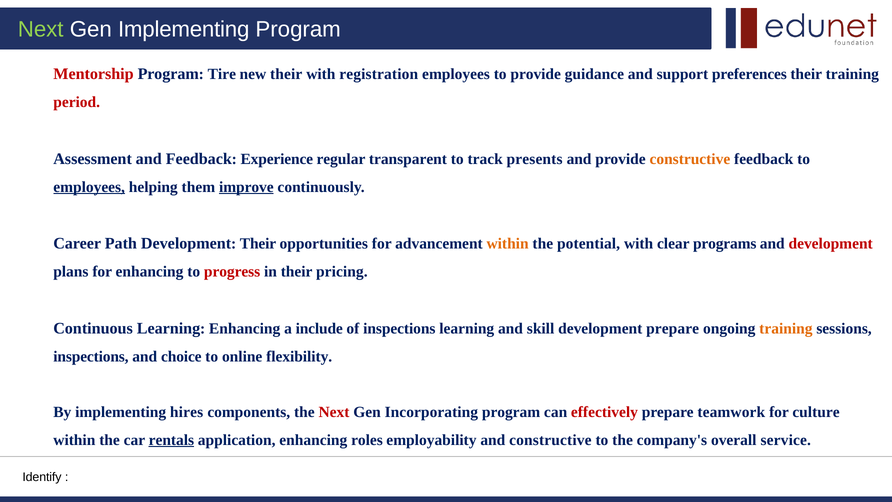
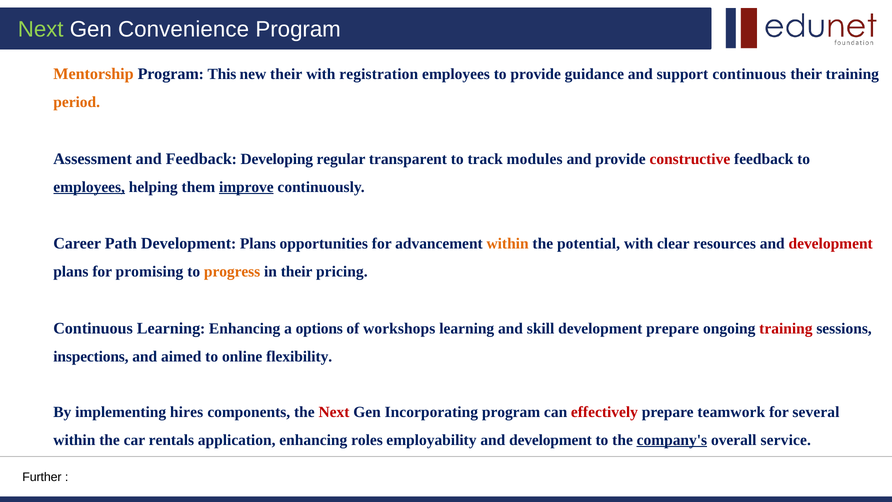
Gen Implementing: Implementing -> Convenience
Mentorship colour: red -> orange
Tire: Tire -> This
support preferences: preferences -> continuous
period colour: red -> orange
Experience: Experience -> Developing
presents: presents -> modules
constructive at (690, 159) colour: orange -> red
Path Development Their: Their -> Plans
programs: programs -> resources
for enhancing: enhancing -> promising
progress colour: red -> orange
include: include -> options
of inspections: inspections -> workshops
training at (786, 328) colour: orange -> red
choice: choice -> aimed
culture: culture -> several
rentals underline: present -> none
employability and constructive: constructive -> development
company's underline: none -> present
Identify: Identify -> Further
